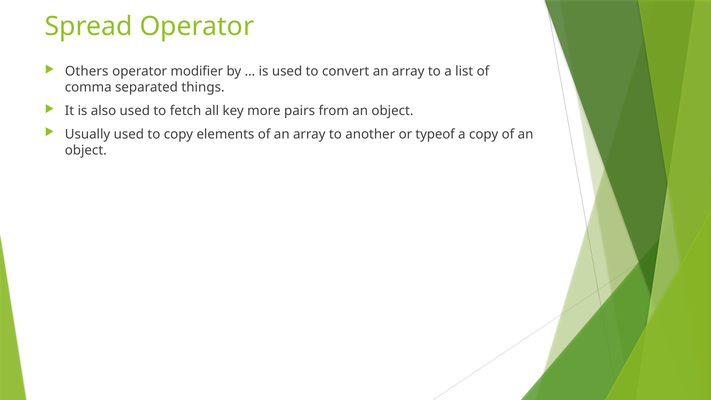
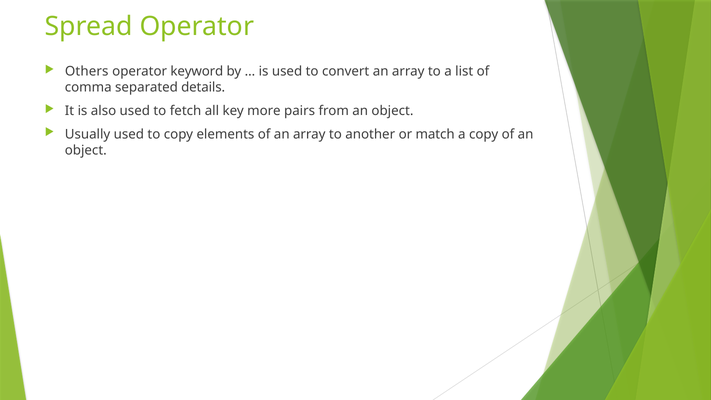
modifier: modifier -> keyword
things: things -> details
typeof: typeof -> match
